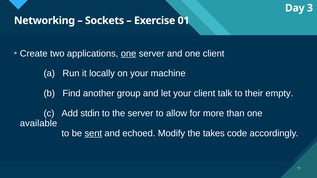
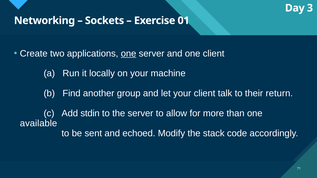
empty: empty -> return
sent underline: present -> none
takes: takes -> stack
